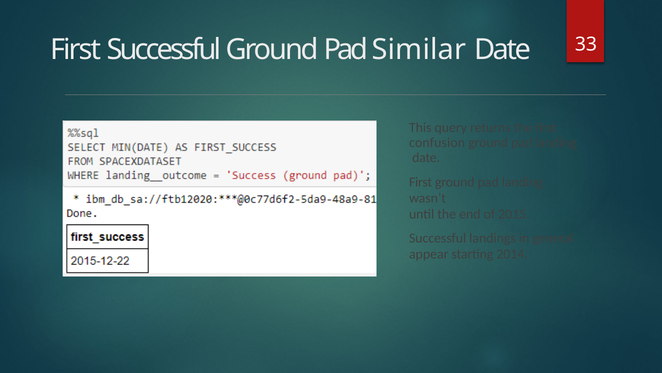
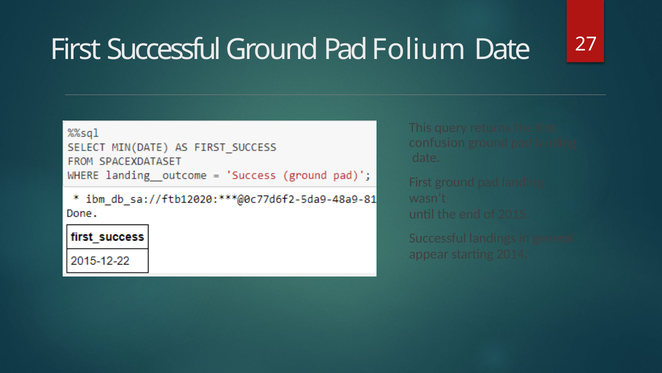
Similar: Similar -> Folium
33: 33 -> 27
